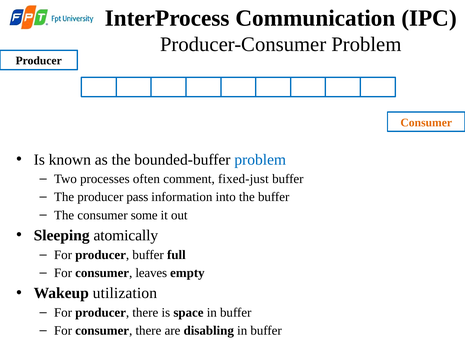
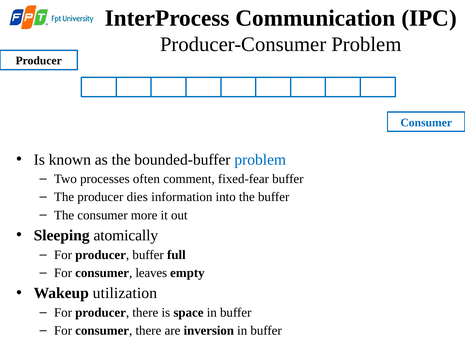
Consumer at (426, 123) colour: orange -> blue
fixed-just: fixed-just -> fixed-fear
pass: pass -> dies
some: some -> more
disabling: disabling -> inversion
